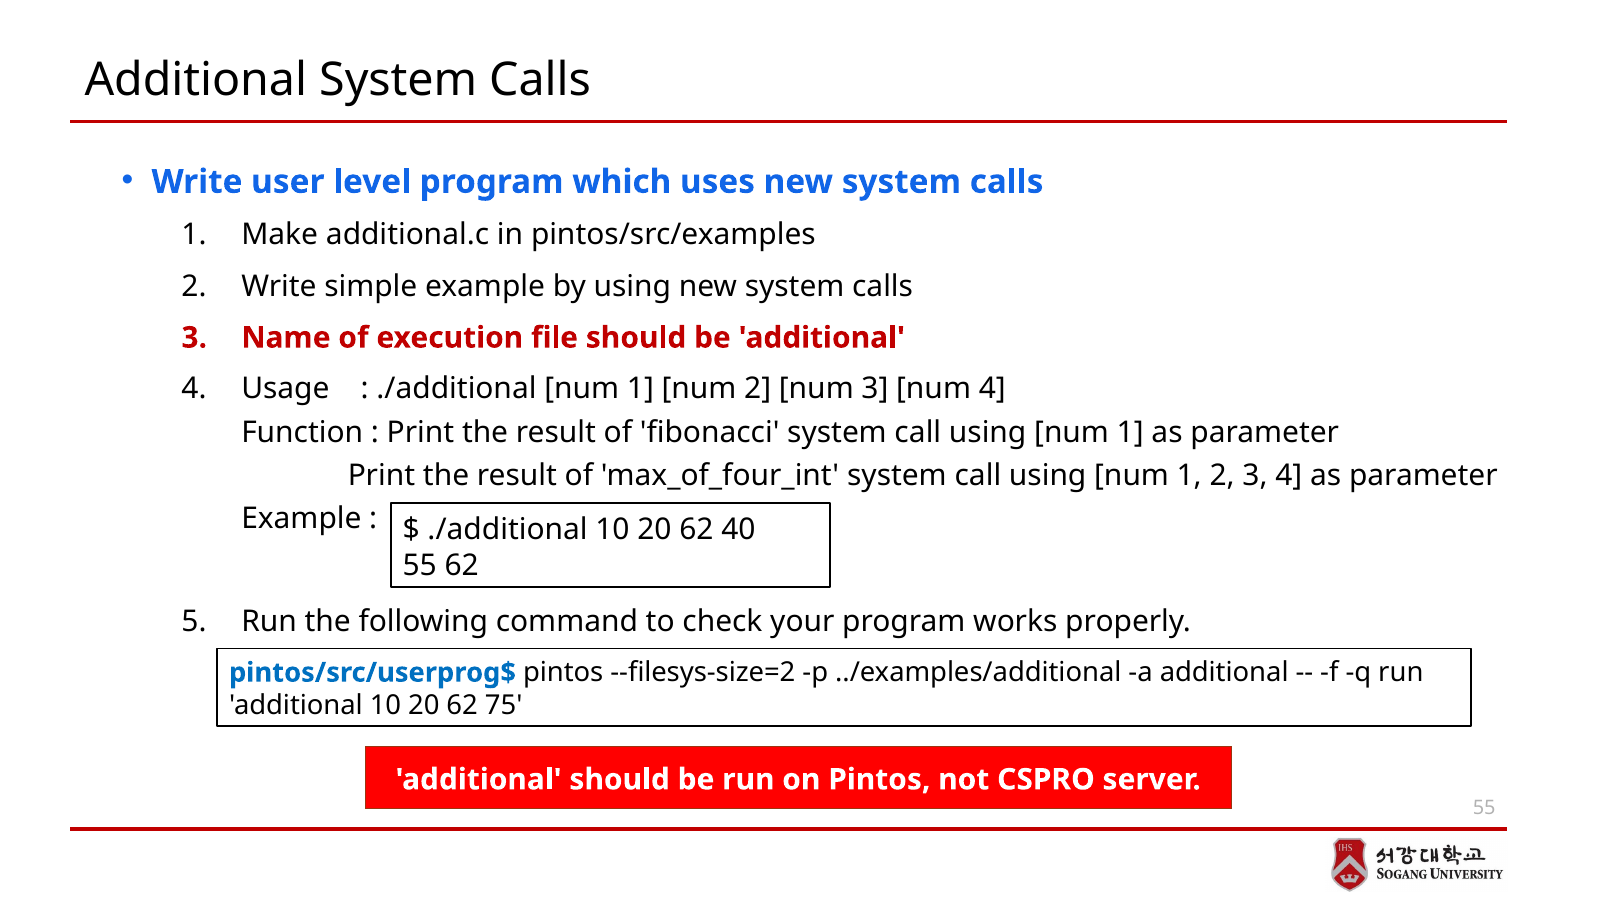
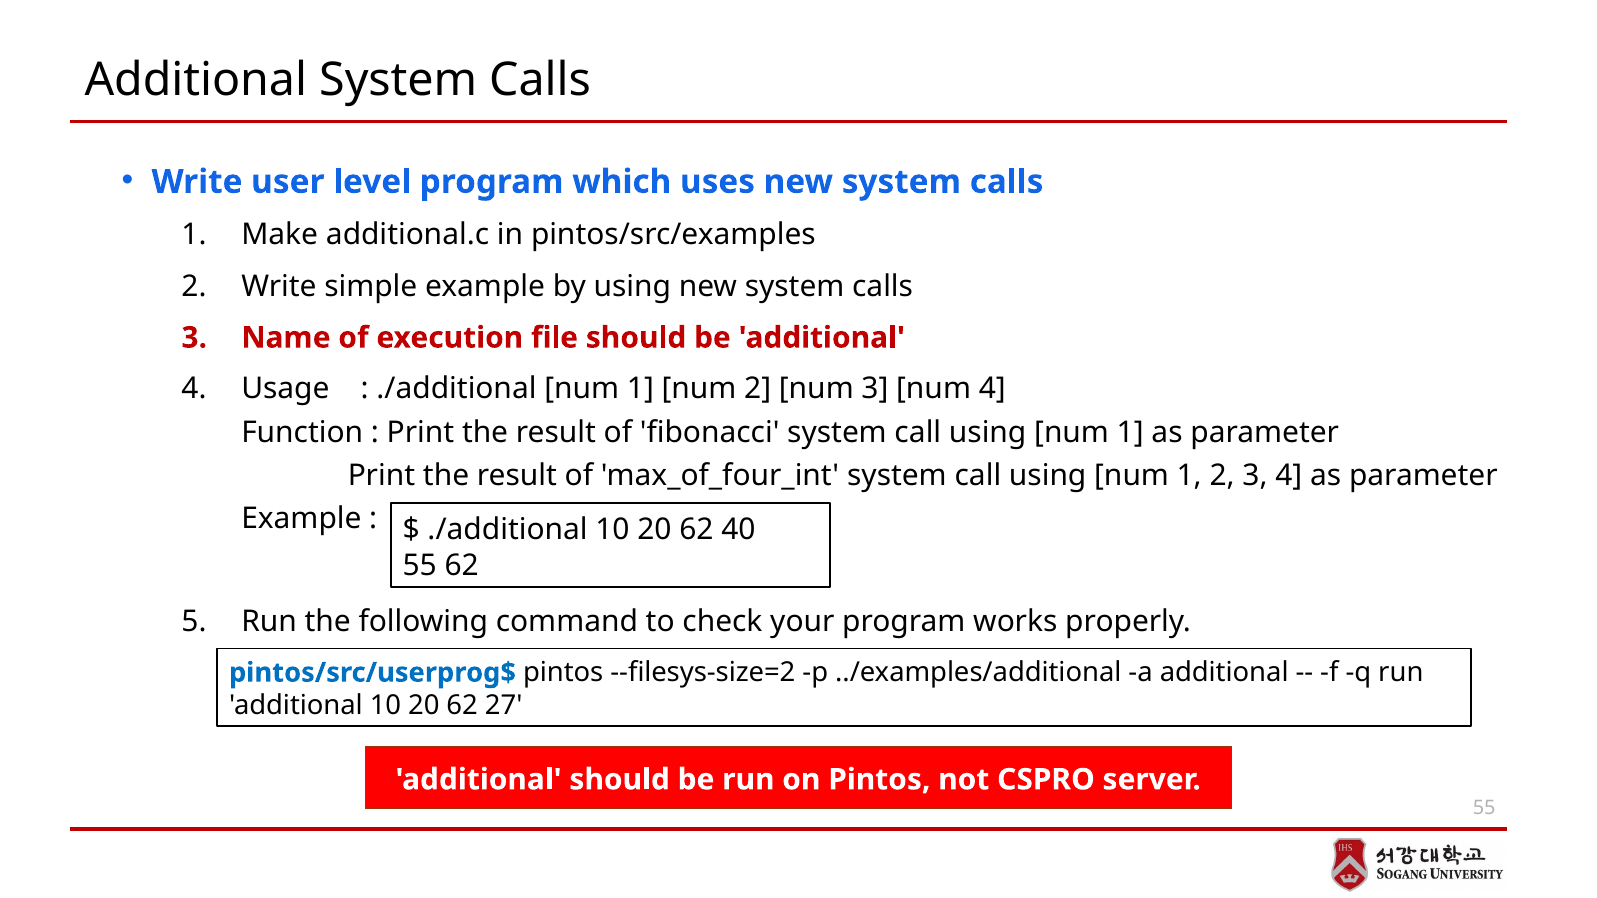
75: 75 -> 27
